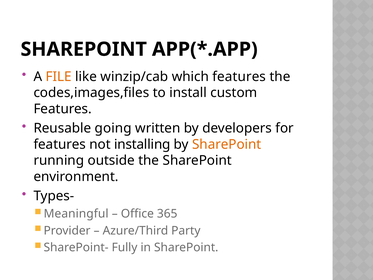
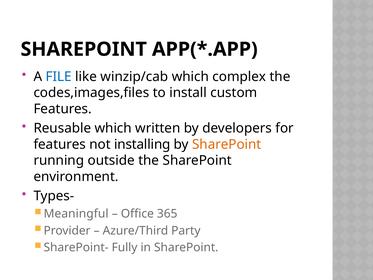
FILE colour: orange -> blue
which features: features -> complex
Reusable going: going -> which
